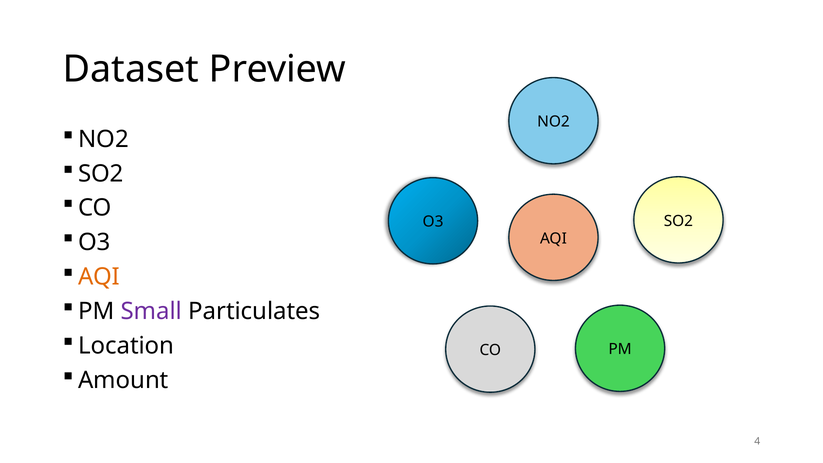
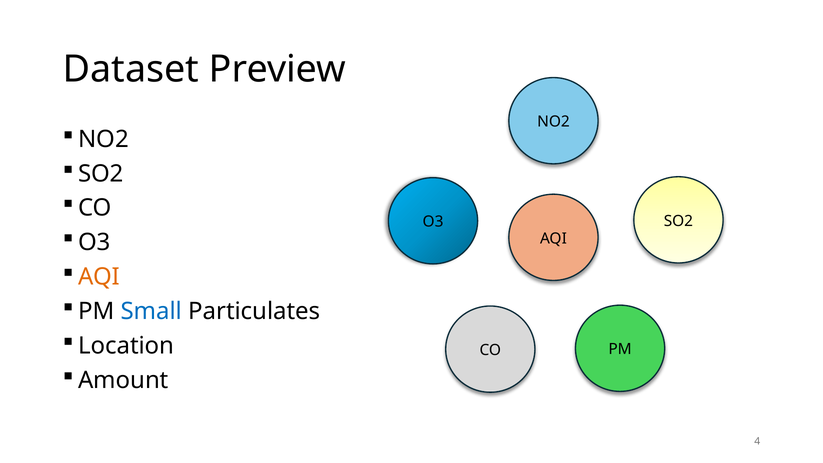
Small colour: purple -> blue
